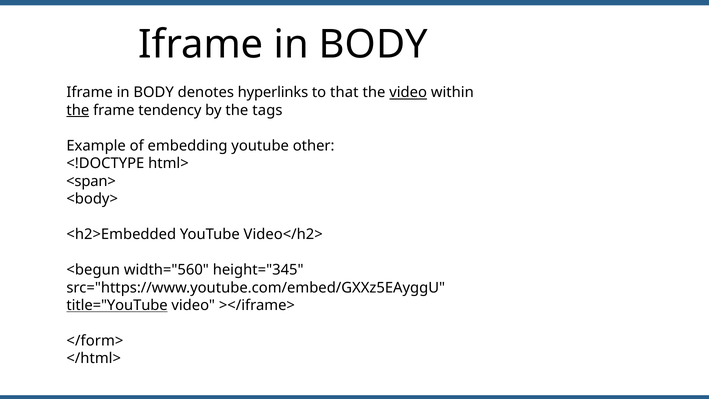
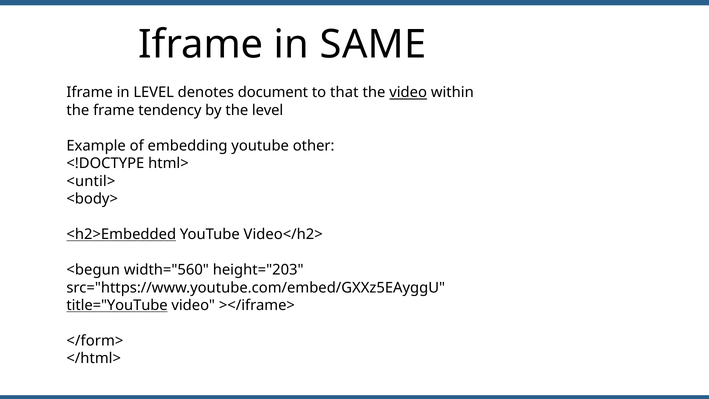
BODY at (373, 44): BODY -> SAME
BODY at (154, 92): BODY -> LEVEL
hyperlinks: hyperlinks -> document
the at (78, 110) underline: present -> none
the tags: tags -> level
<span>: <span> -> <until>
<h2>Embedded underline: none -> present
height="345: height="345 -> height="203
